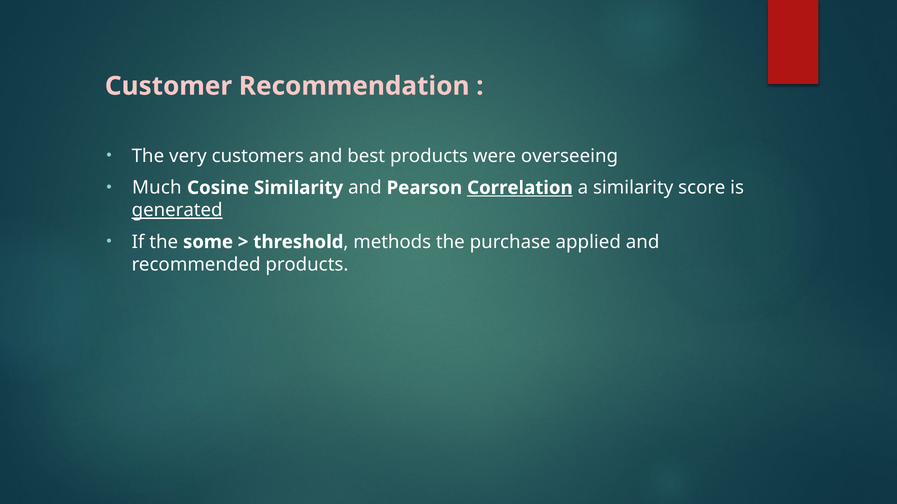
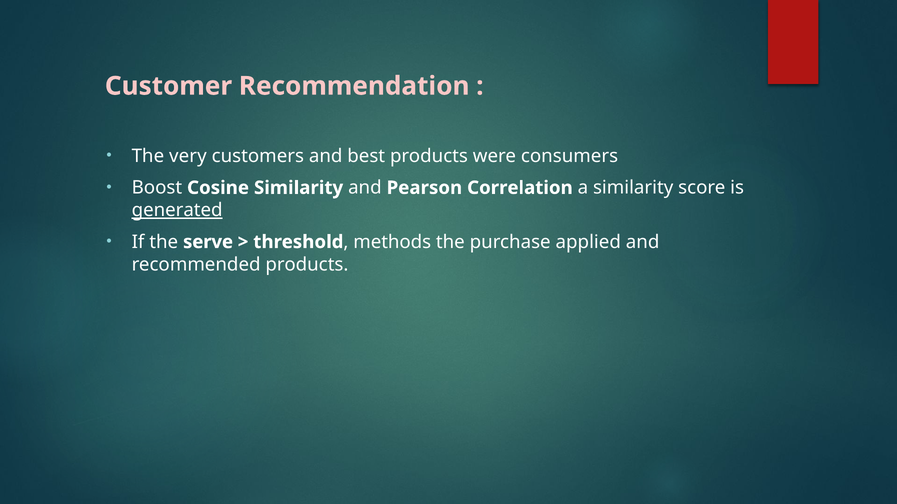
overseeing: overseeing -> consumers
Much: Much -> Boost
Correlation underline: present -> none
some: some -> serve
